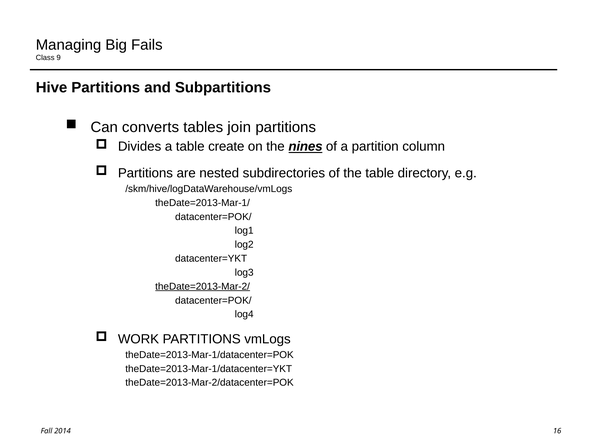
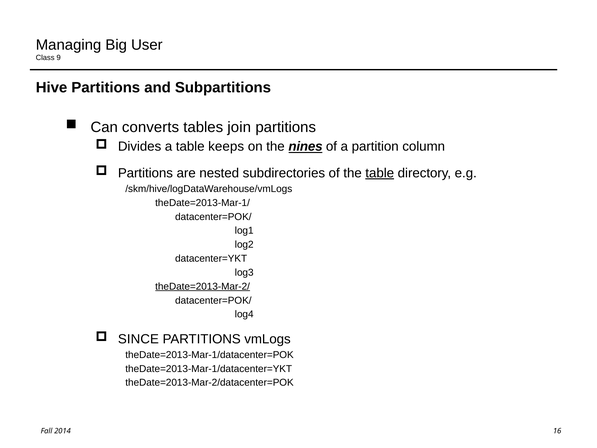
Fails: Fails -> User
create: create -> keeps
table at (380, 173) underline: none -> present
WORK: WORK -> SINCE
